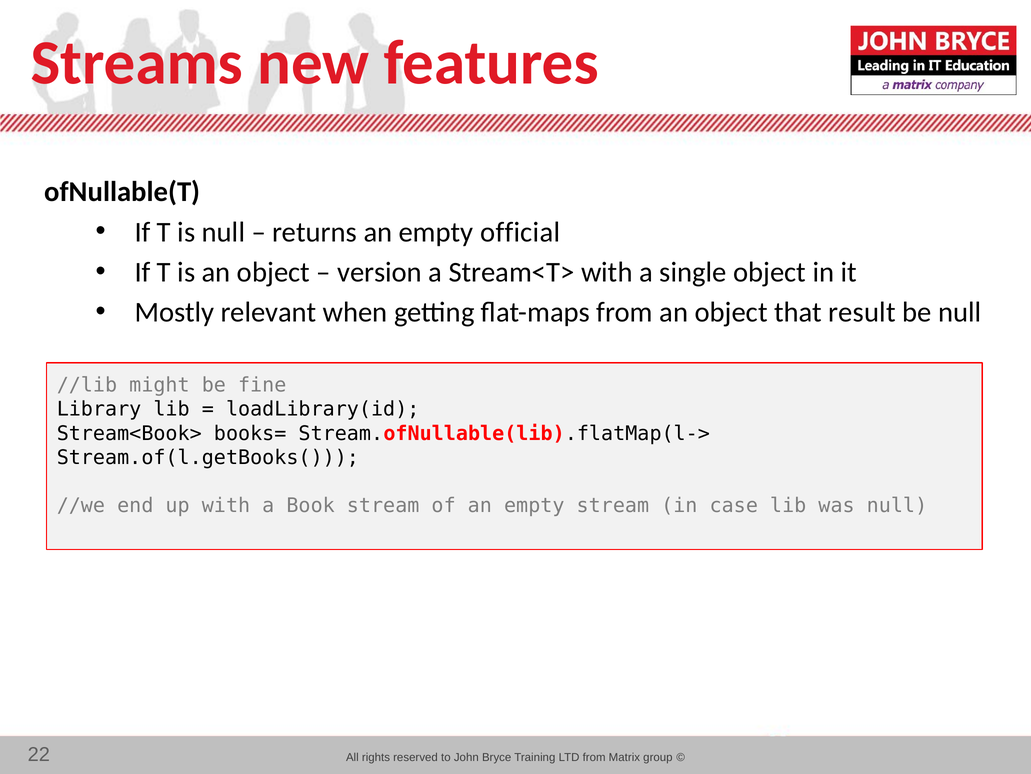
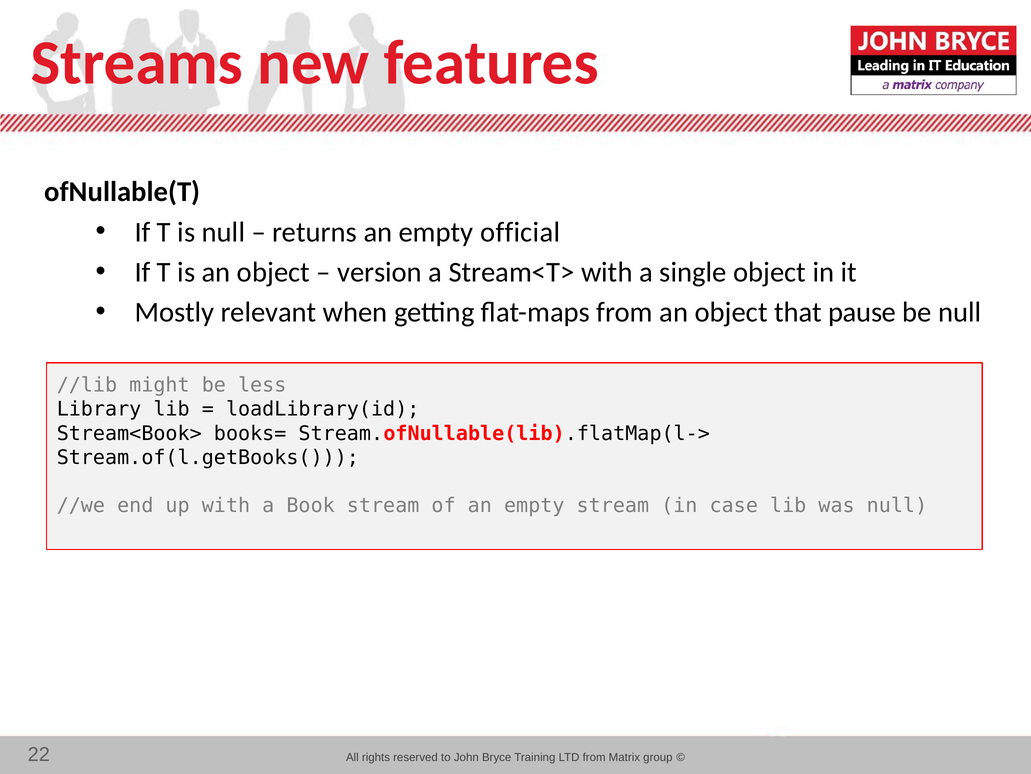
result: result -> pause
fine: fine -> less
